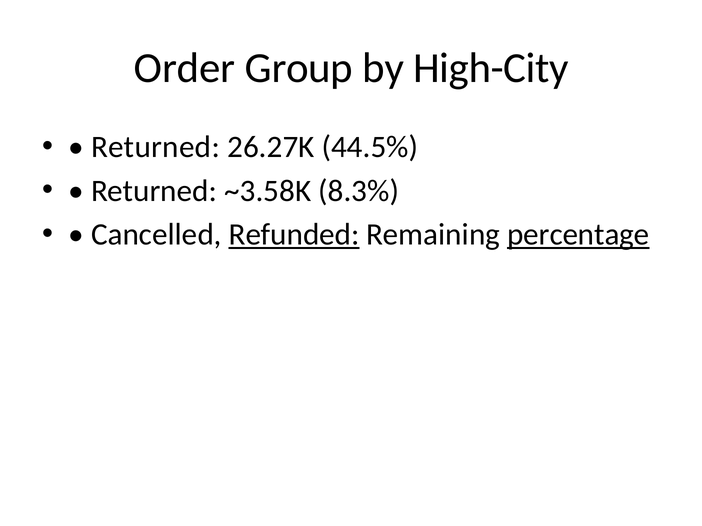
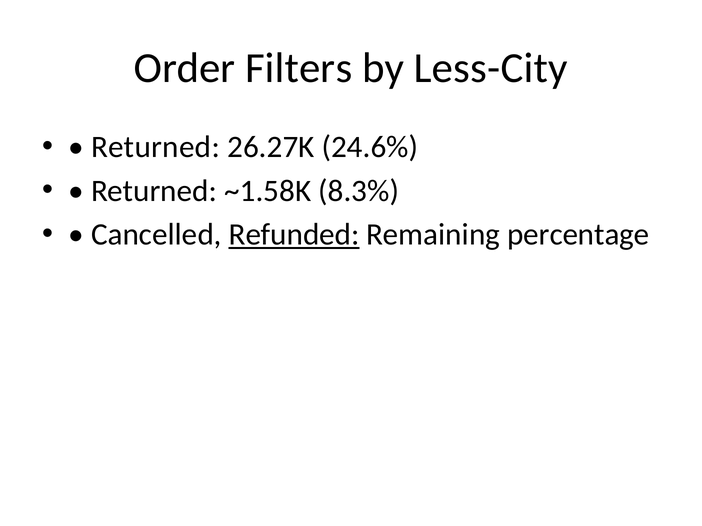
Group: Group -> Filters
High-City: High-City -> Less-City
44.5%: 44.5% -> 24.6%
~3.58K: ~3.58K -> ~1.58K
percentage underline: present -> none
